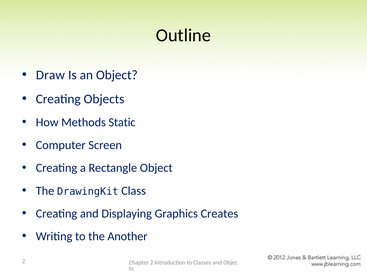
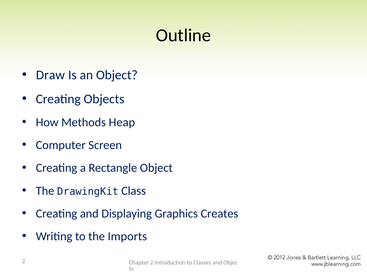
Static: Static -> Heap
Another: Another -> Imports
